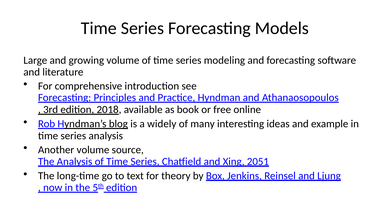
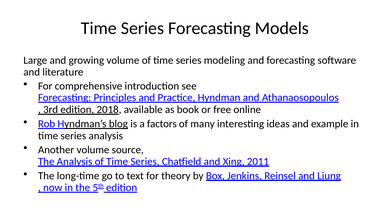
widely: widely -> factors
2051: 2051 -> 2011
